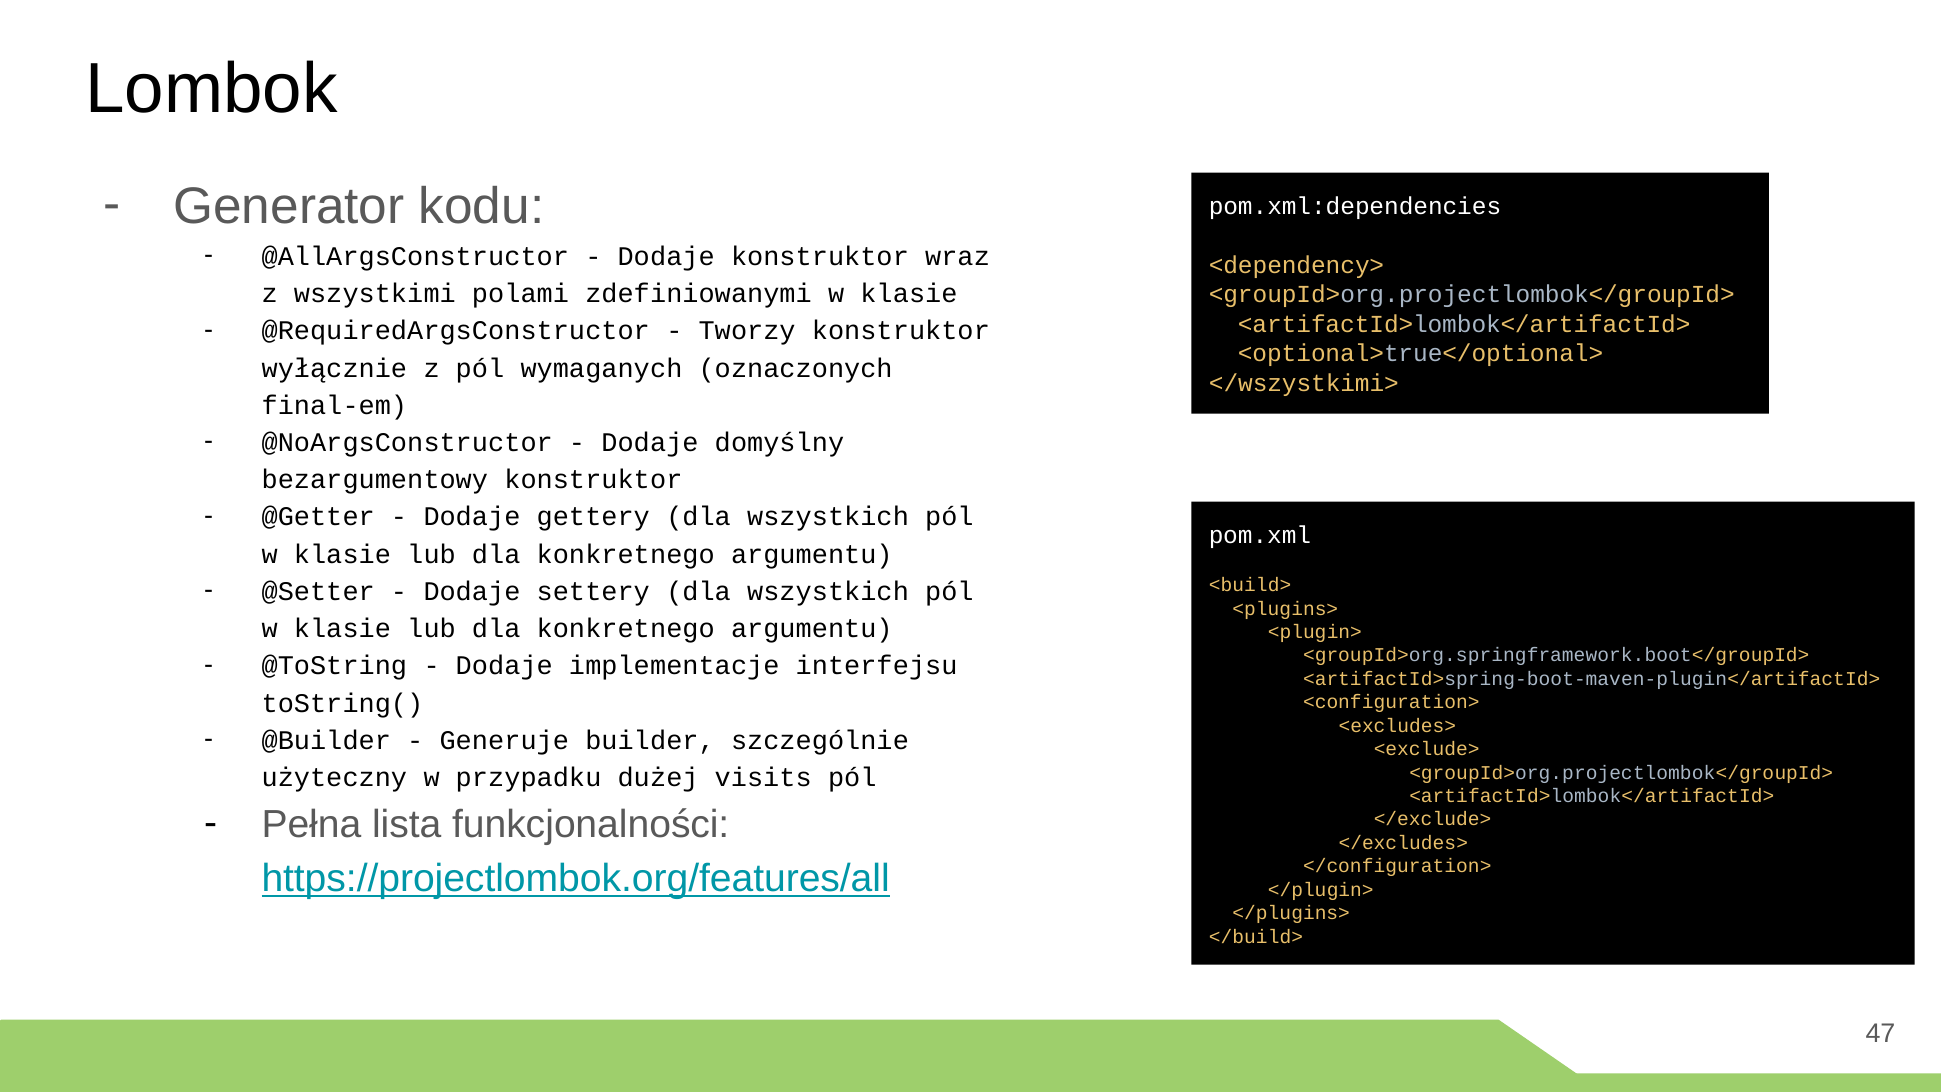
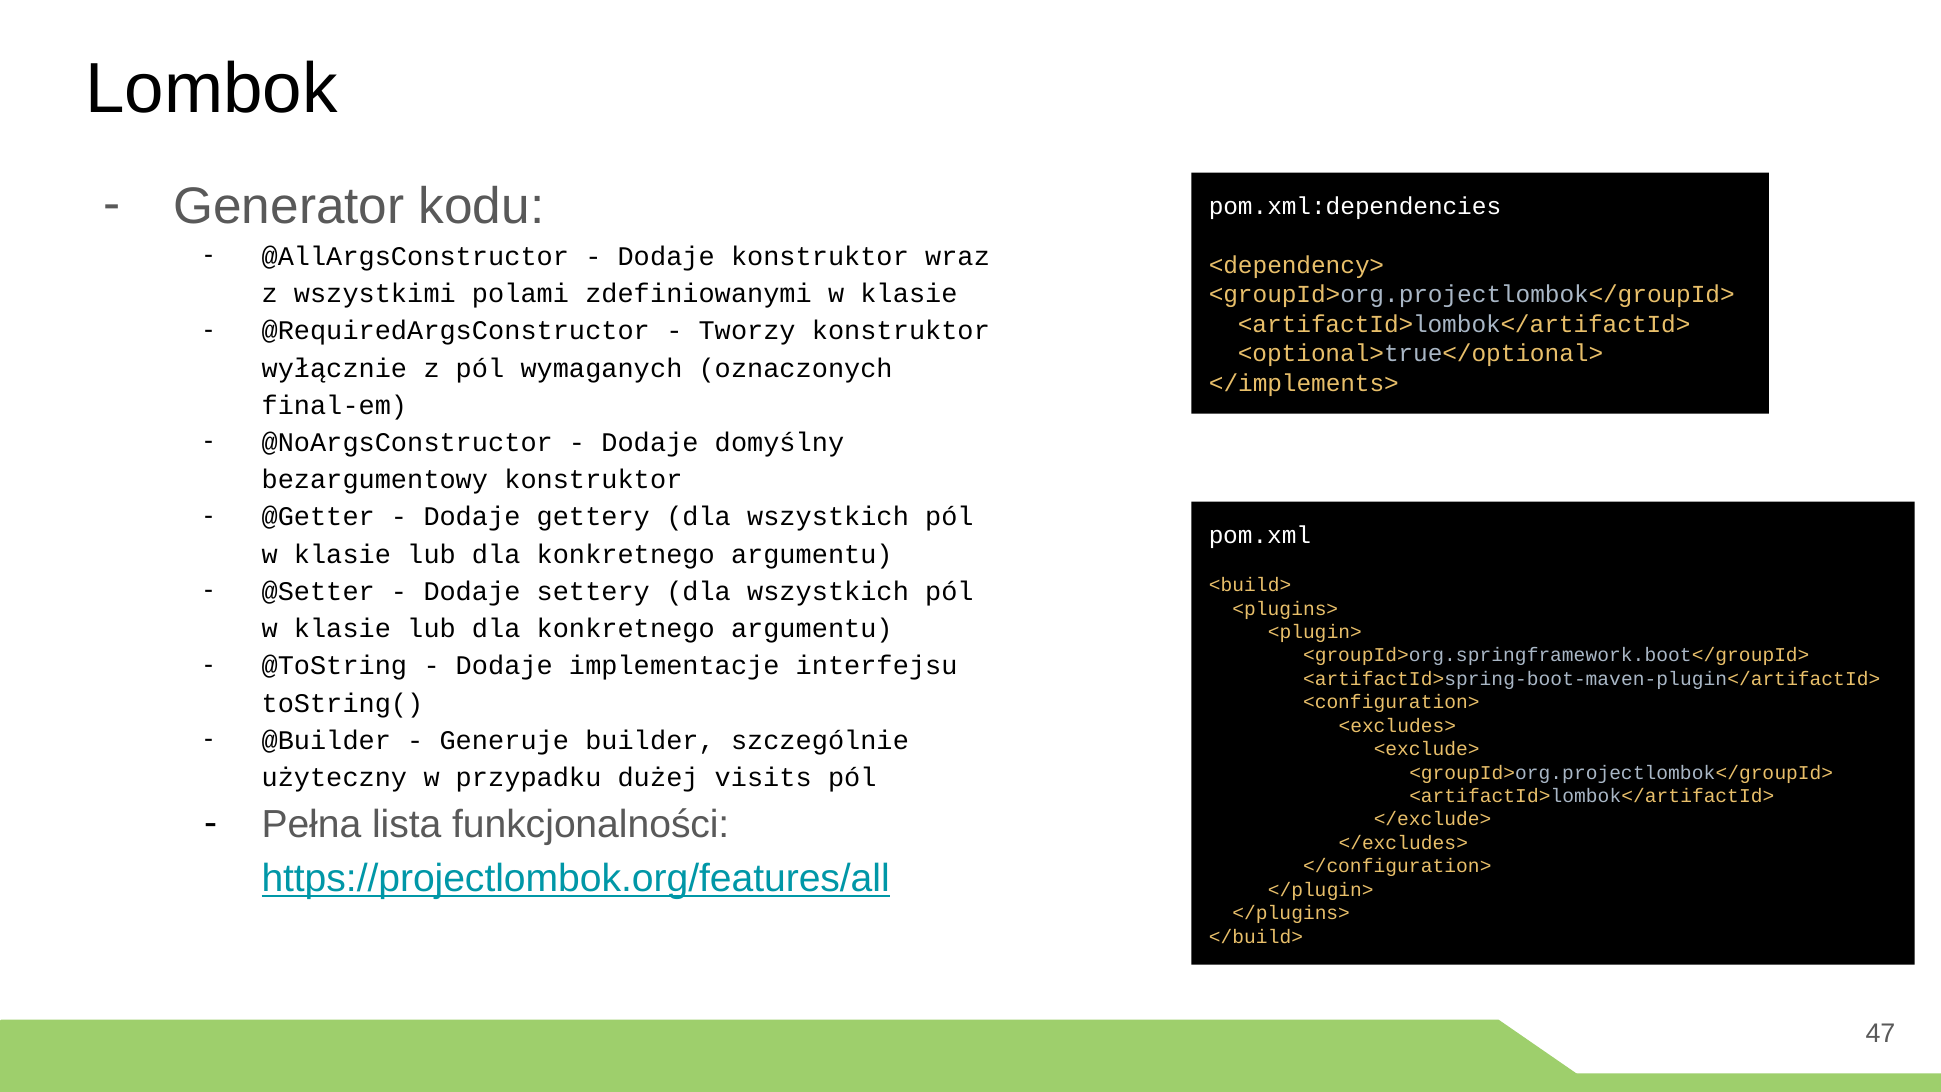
</wszystkimi>: </wszystkimi> -> </implements>
